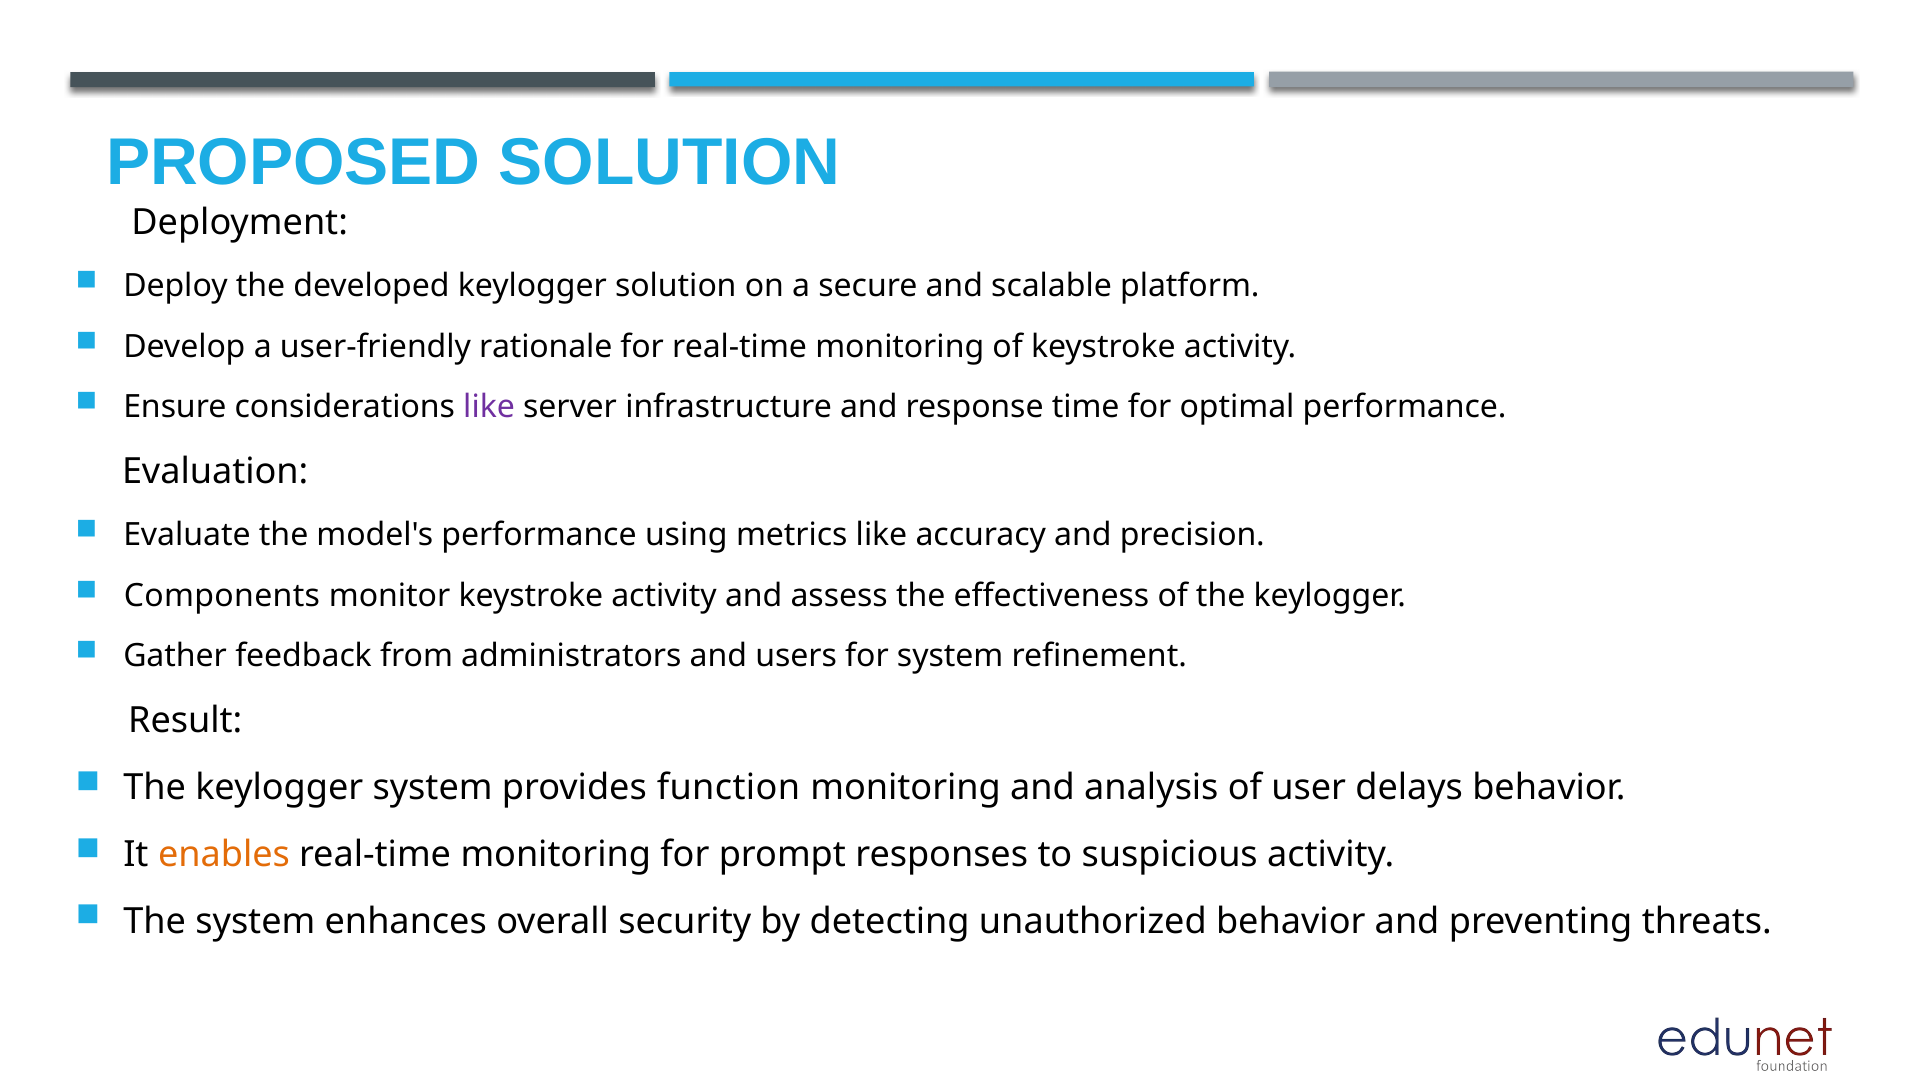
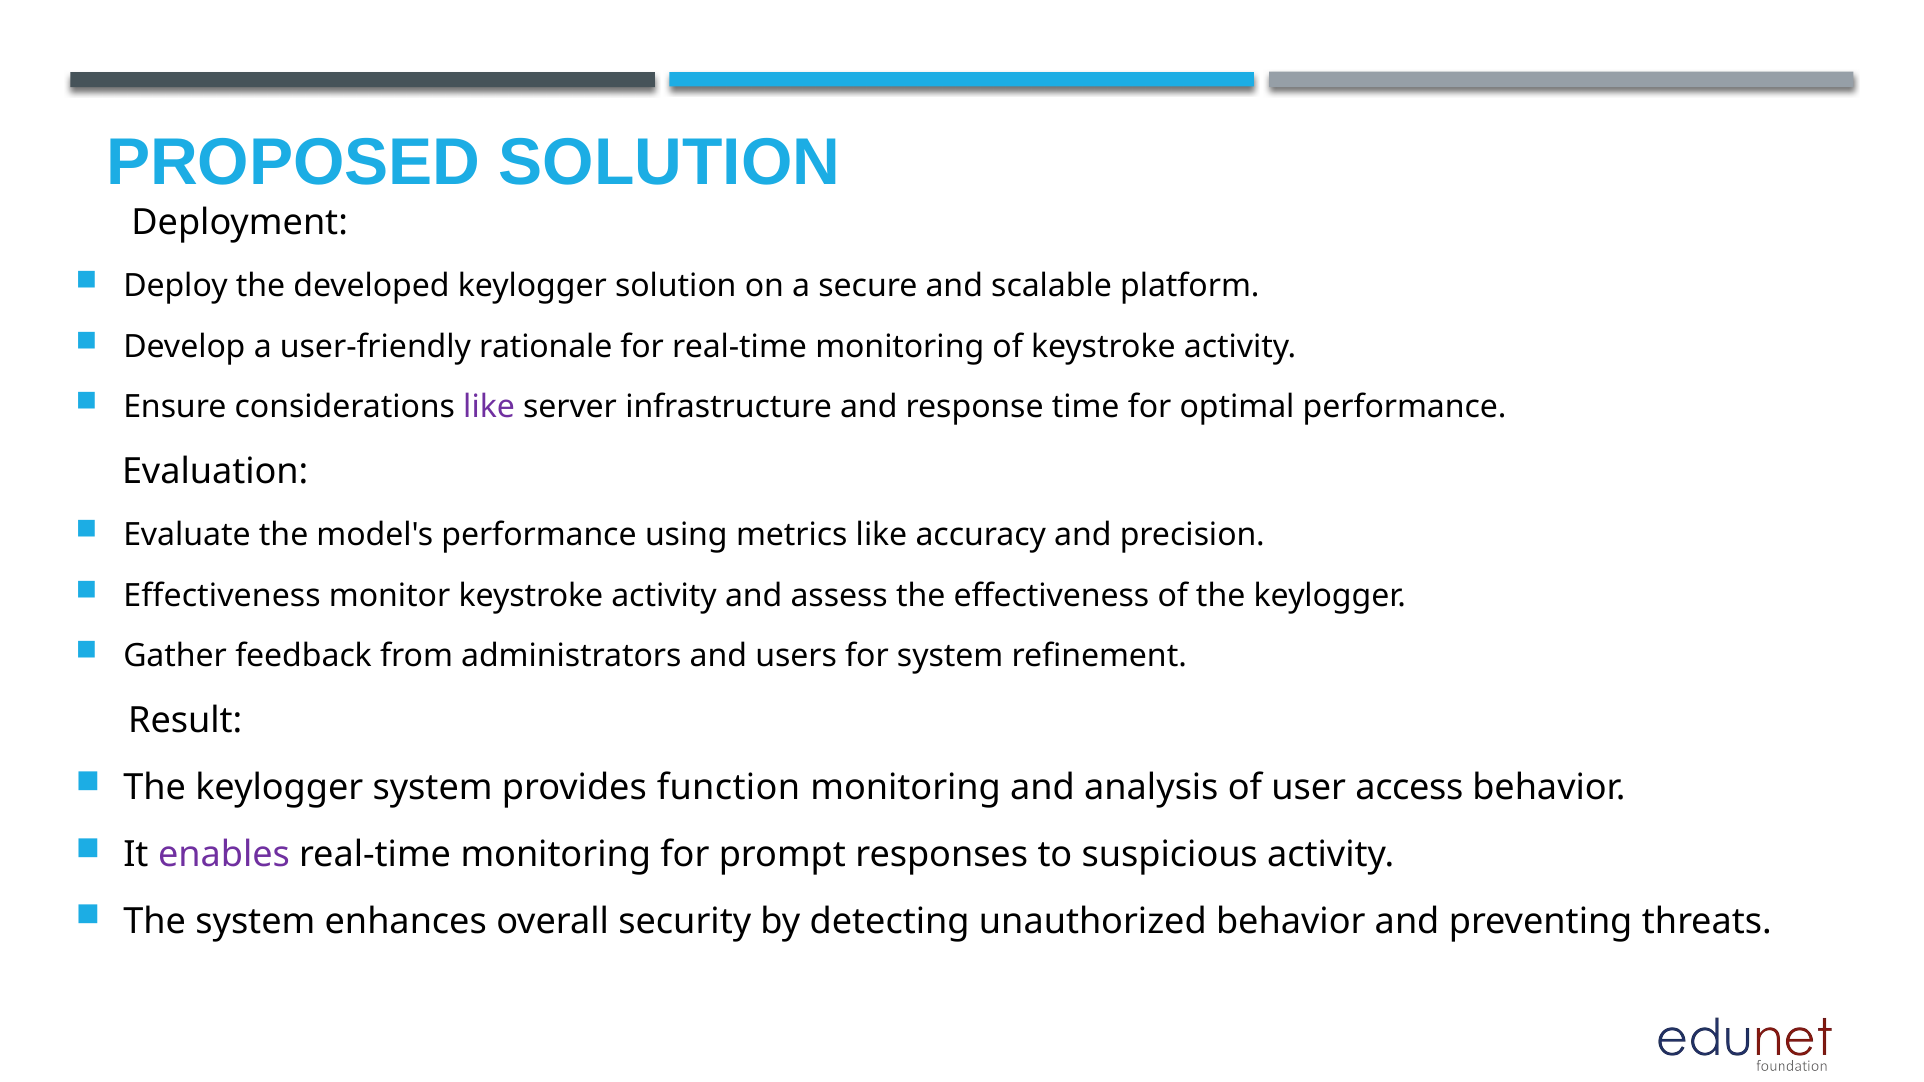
Components at (222, 596): Components -> Effectiveness
delays: delays -> access
enables colour: orange -> purple
